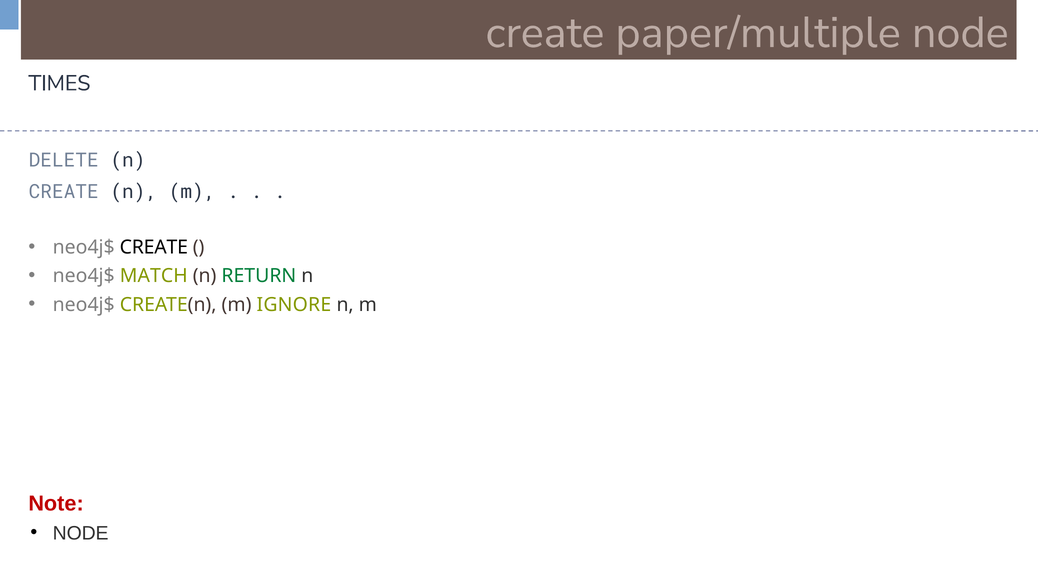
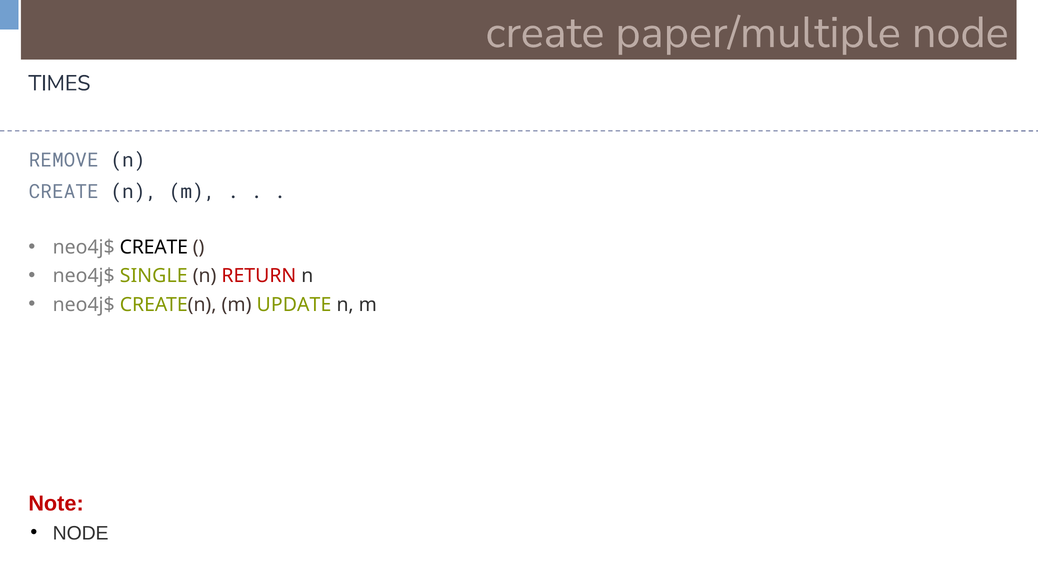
DELETE: DELETE -> REMOVE
MATCH: MATCH -> SINGLE
RETURN colour: green -> red
IGNORE: IGNORE -> UPDATE
